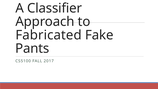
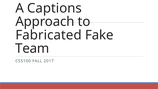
Classifier: Classifier -> Captions
Pants: Pants -> Team
